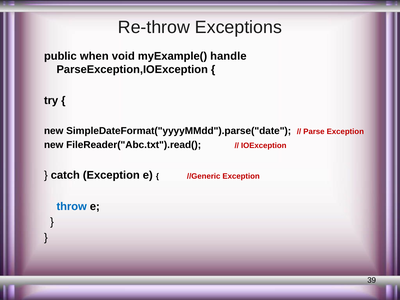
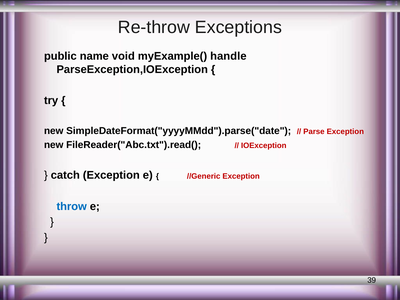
when: when -> name
